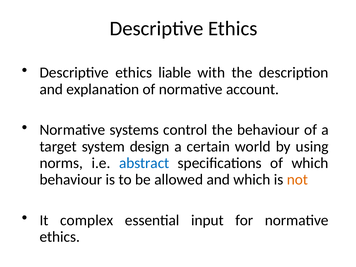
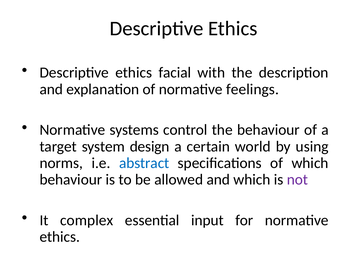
liable: liable -> facial
account: account -> feelings
not colour: orange -> purple
